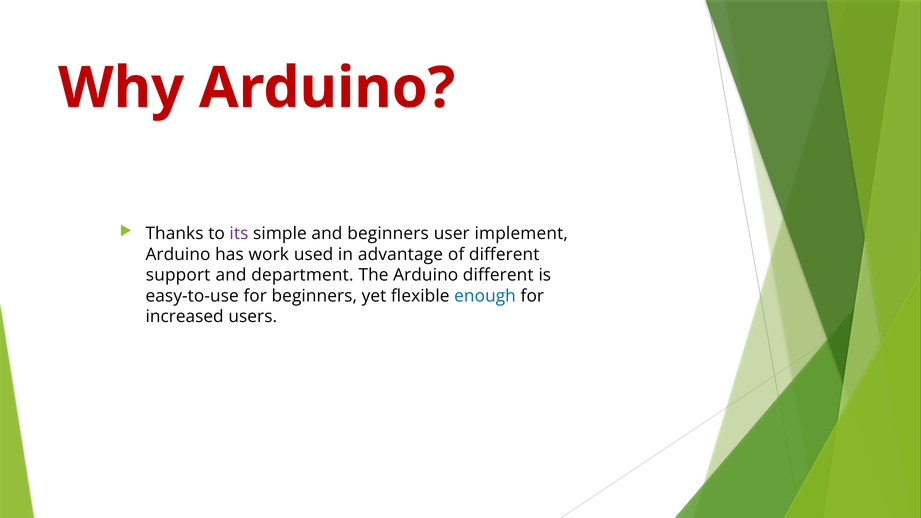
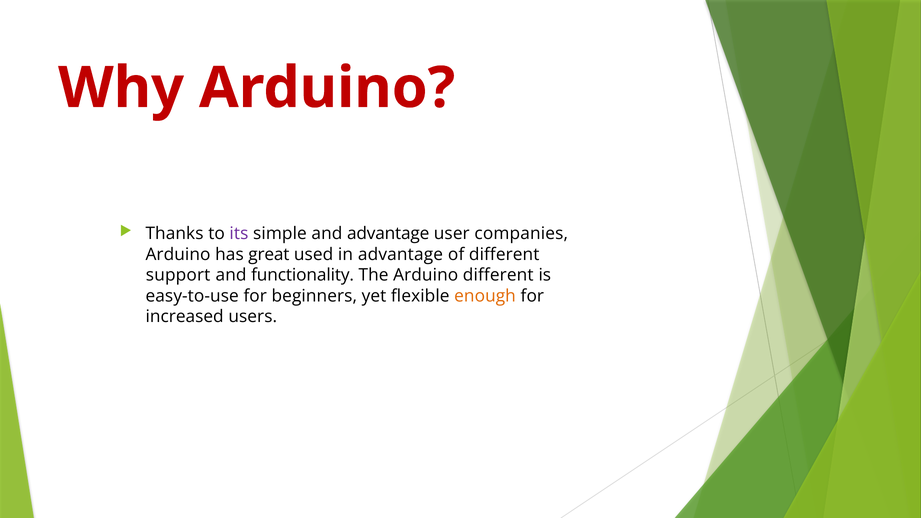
and beginners: beginners -> advantage
implement: implement -> companies
work: work -> great
department: department -> functionality
enough colour: blue -> orange
